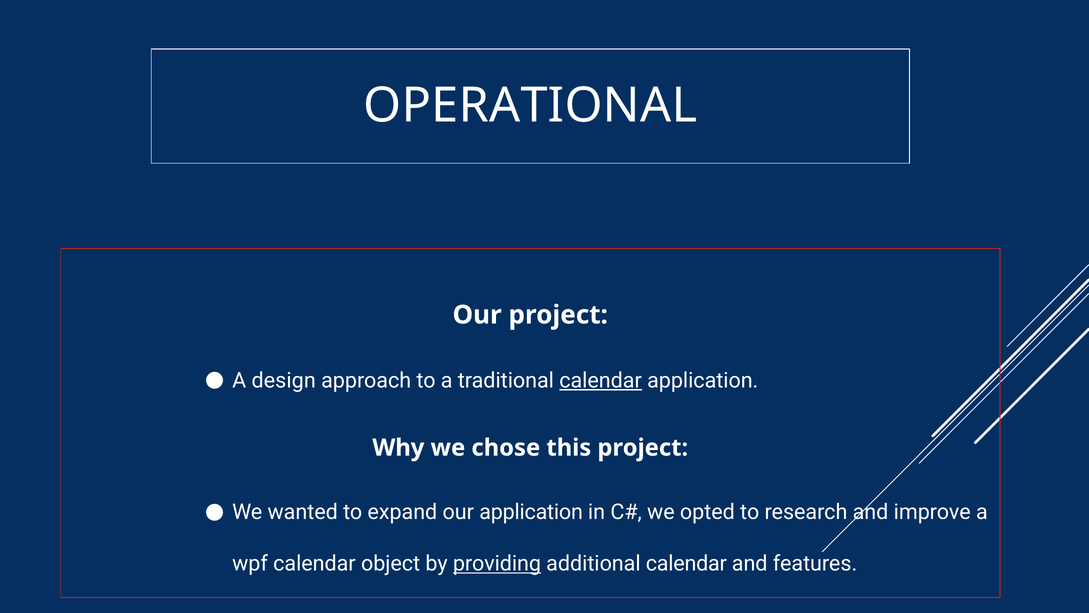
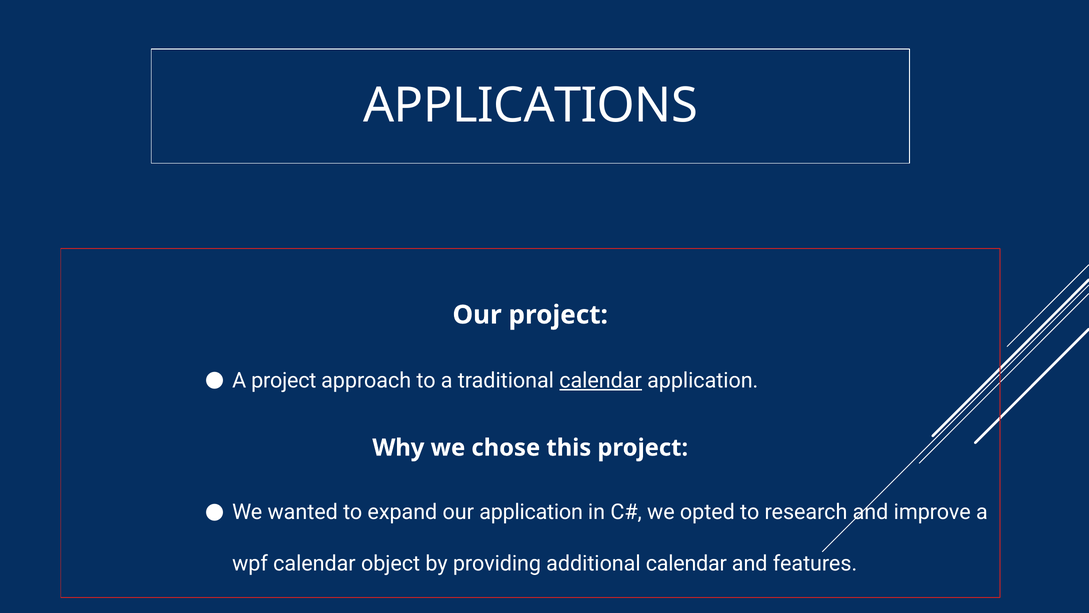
OPERATIONAL: OPERATIONAL -> APPLICATIONS
A design: design -> project
providing underline: present -> none
